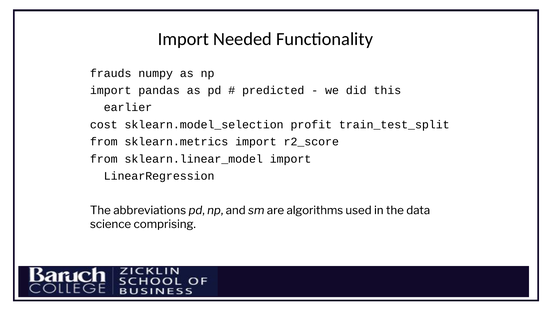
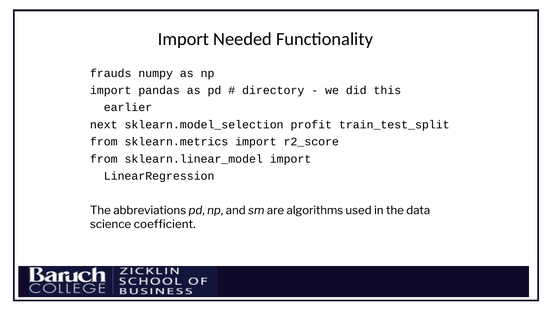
predicted: predicted -> directory
cost: cost -> next
comprising: comprising -> coefficient
